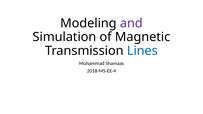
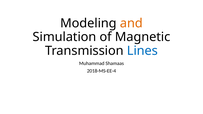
and colour: purple -> orange
